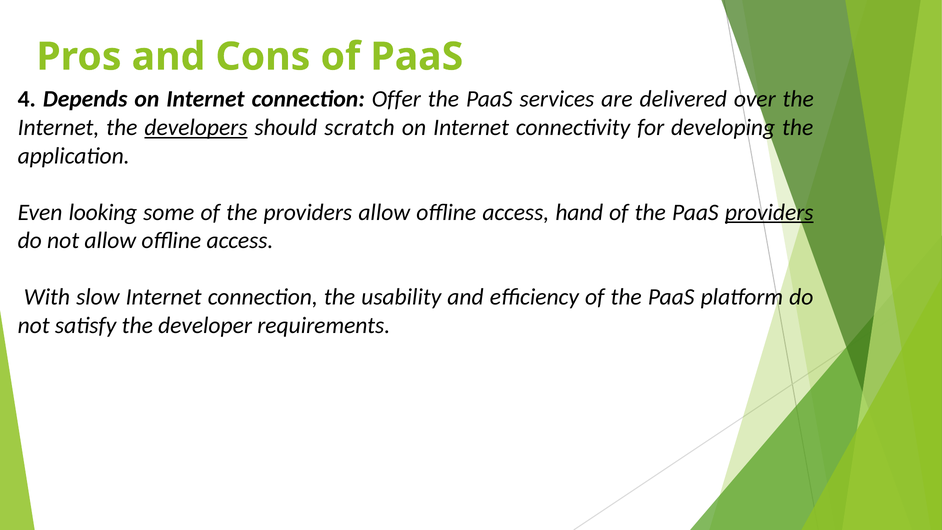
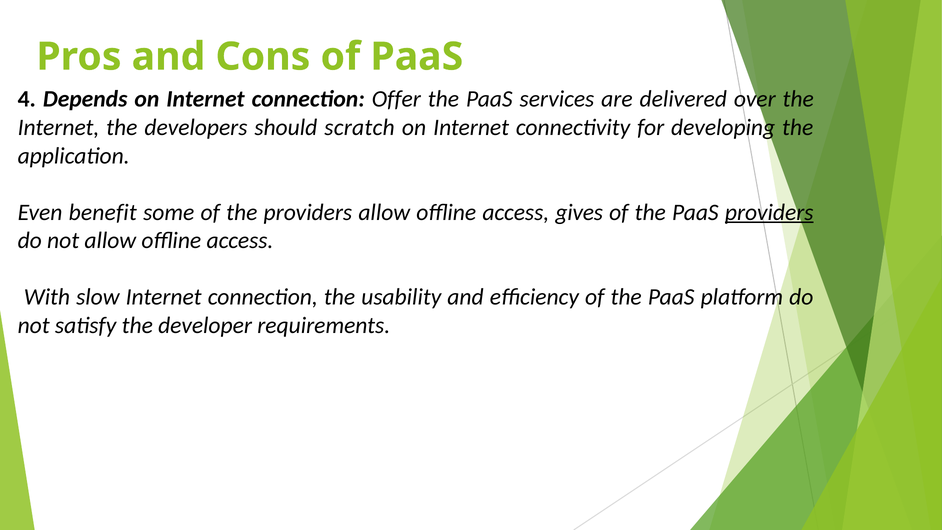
developers underline: present -> none
looking: looking -> benefit
hand: hand -> gives
